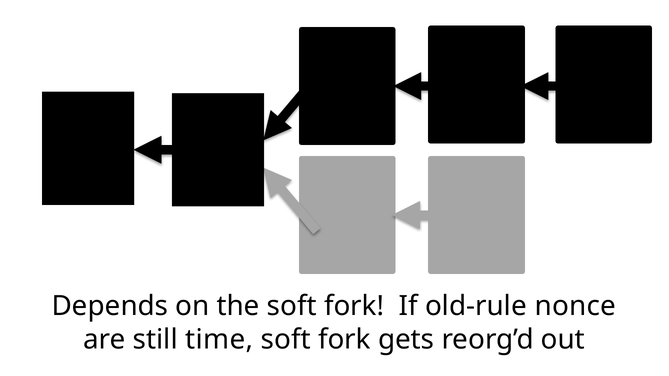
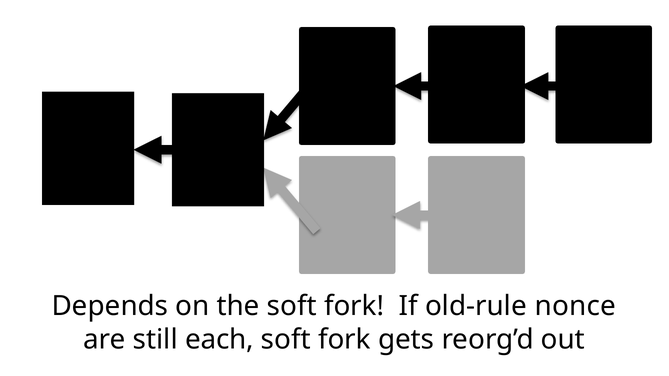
time: time -> each
